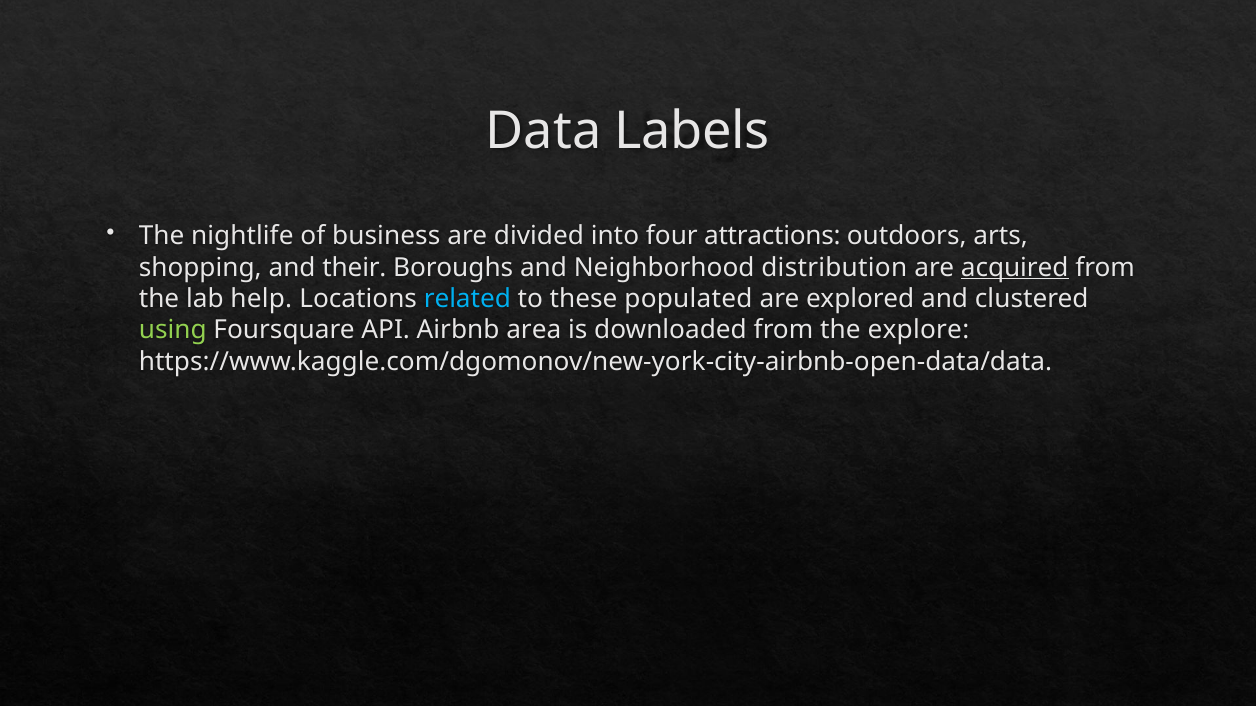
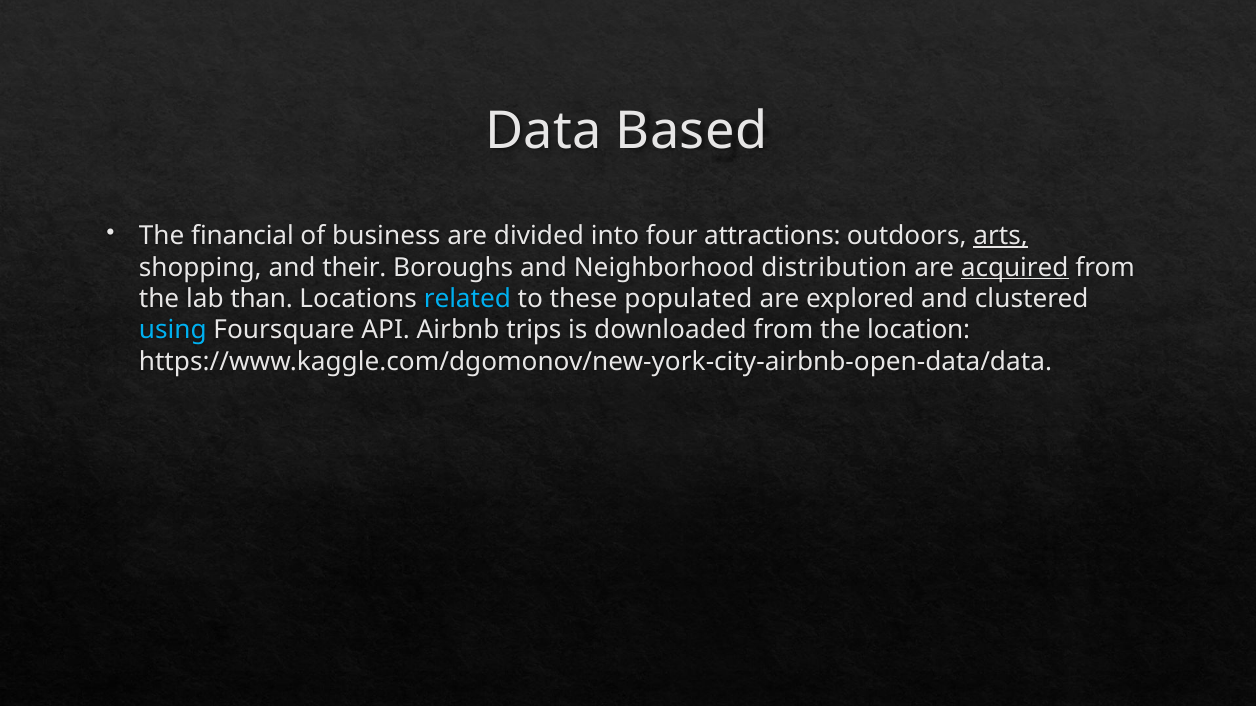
Labels: Labels -> Based
nightlife: nightlife -> financial
arts underline: none -> present
help: help -> than
using colour: light green -> light blue
area: area -> trips
explore: explore -> location
